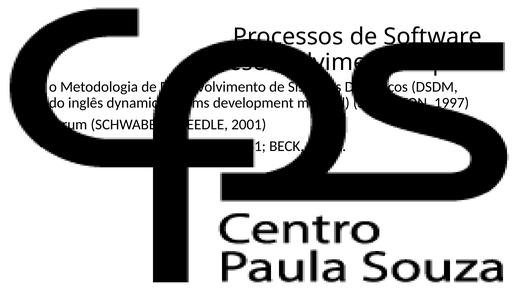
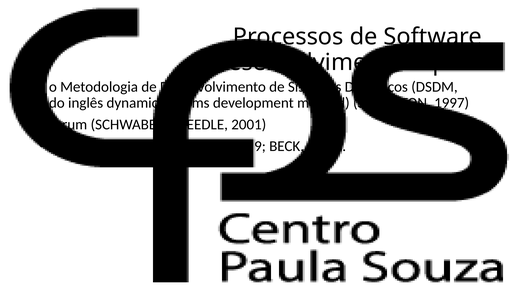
1961: 1961 -> 1959
